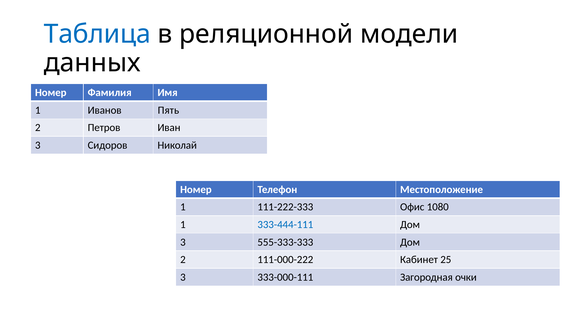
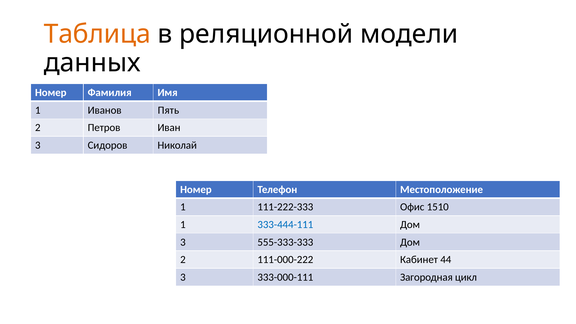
Таблица colour: blue -> orange
1080: 1080 -> 1510
25: 25 -> 44
очки: очки -> цикл
